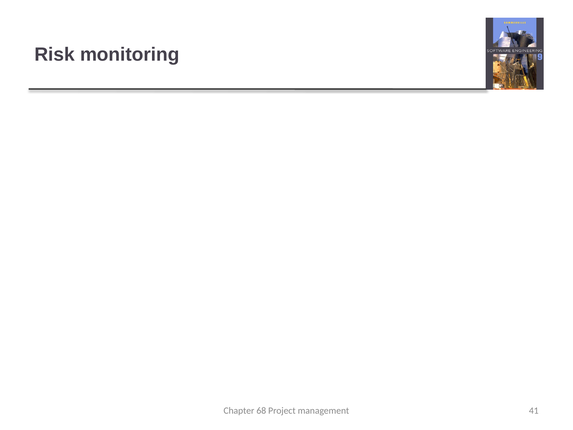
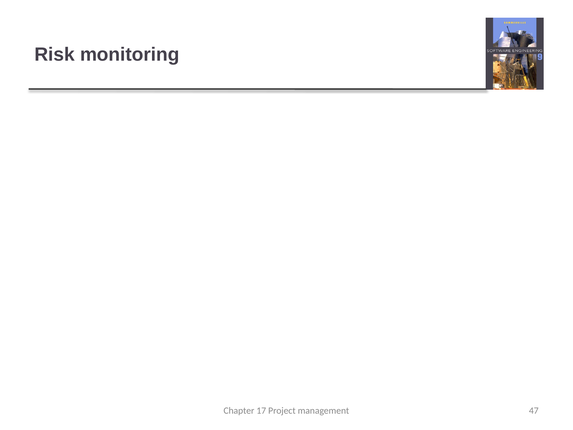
68: 68 -> 17
41: 41 -> 47
